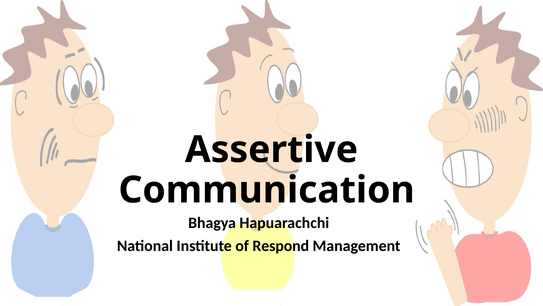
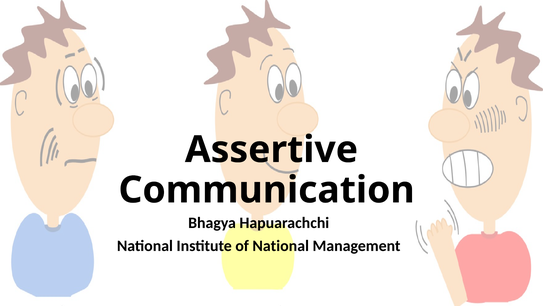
of Respond: Respond -> National
